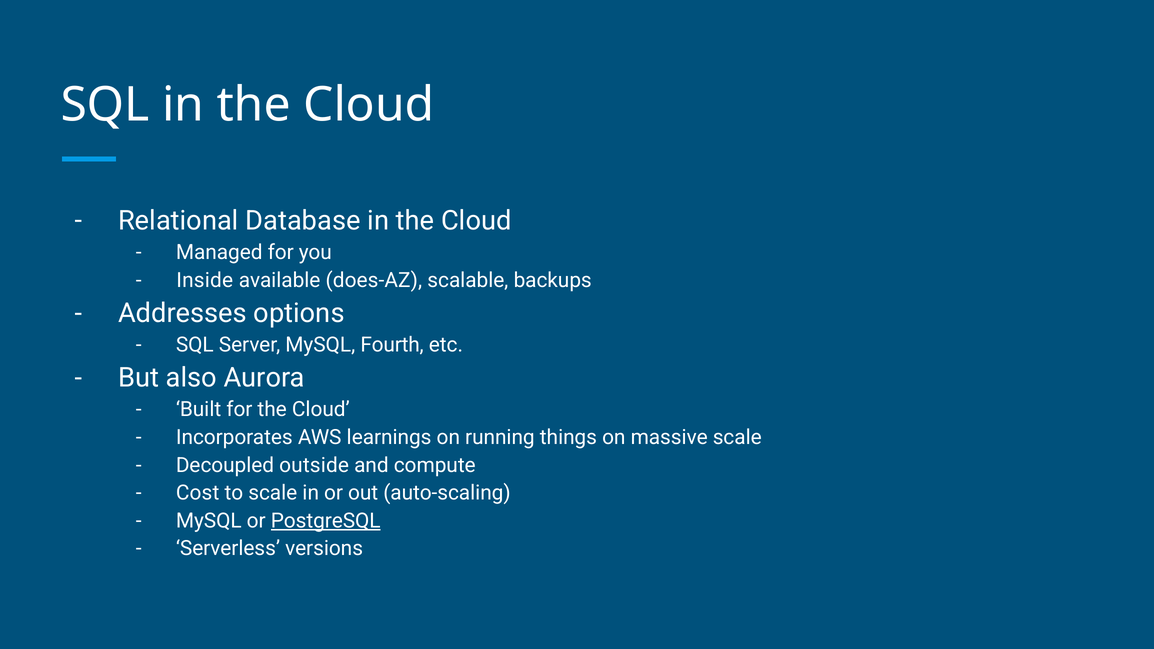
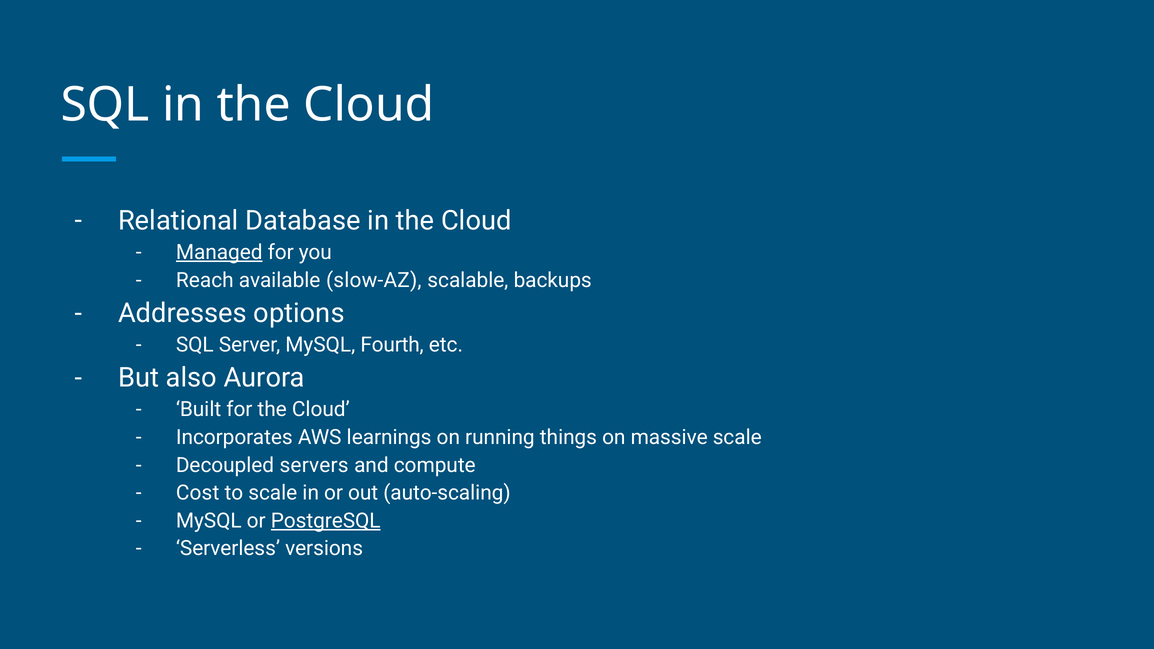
Managed underline: none -> present
Inside: Inside -> Reach
does-AZ: does-AZ -> slow-AZ
outside: outside -> servers
